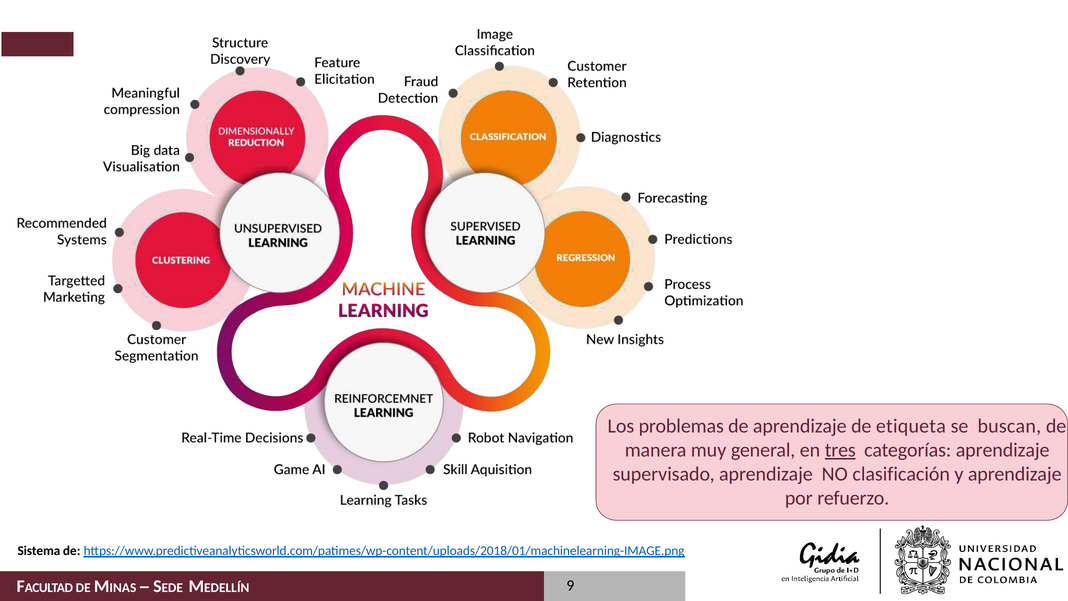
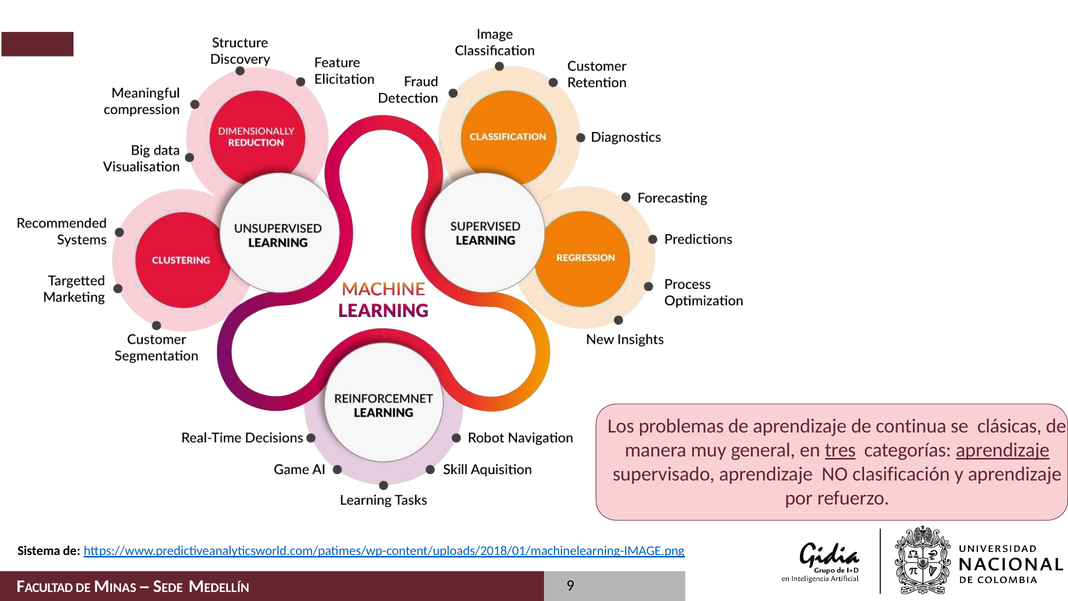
etiqueta: etiqueta -> continua
buscan: buscan -> clásicas
aprendizaje at (1003, 450) underline: none -> present
